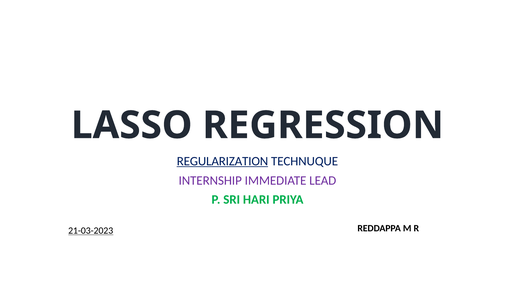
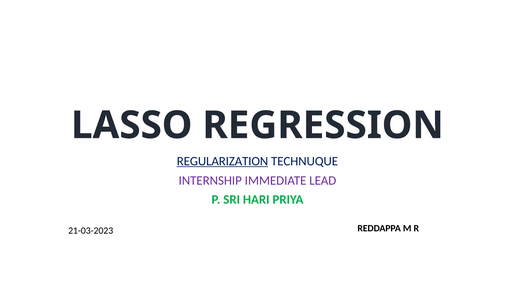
21-03-2023 underline: present -> none
